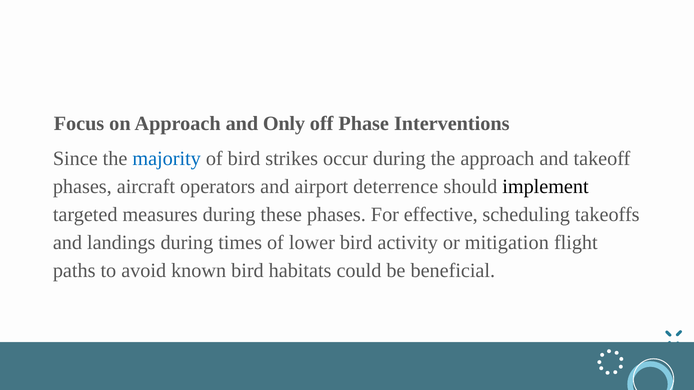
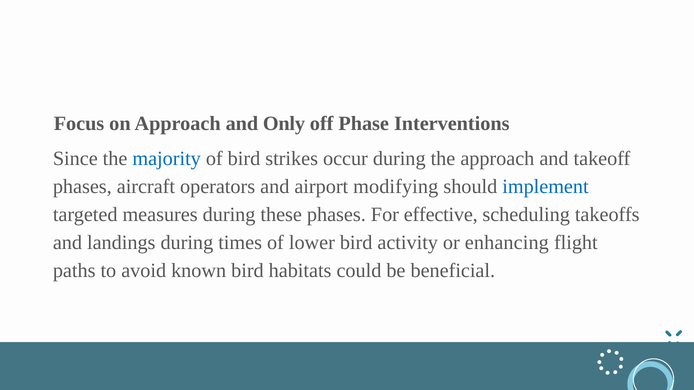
deterrence: deterrence -> modifying
implement colour: black -> blue
mitigation: mitigation -> enhancing
